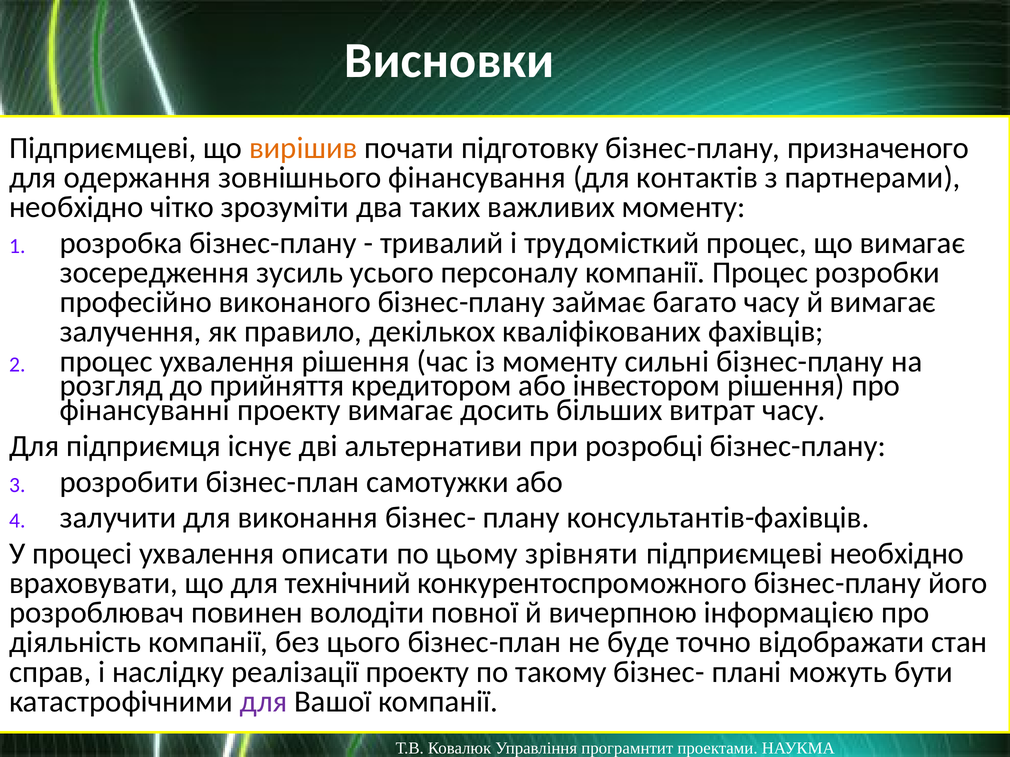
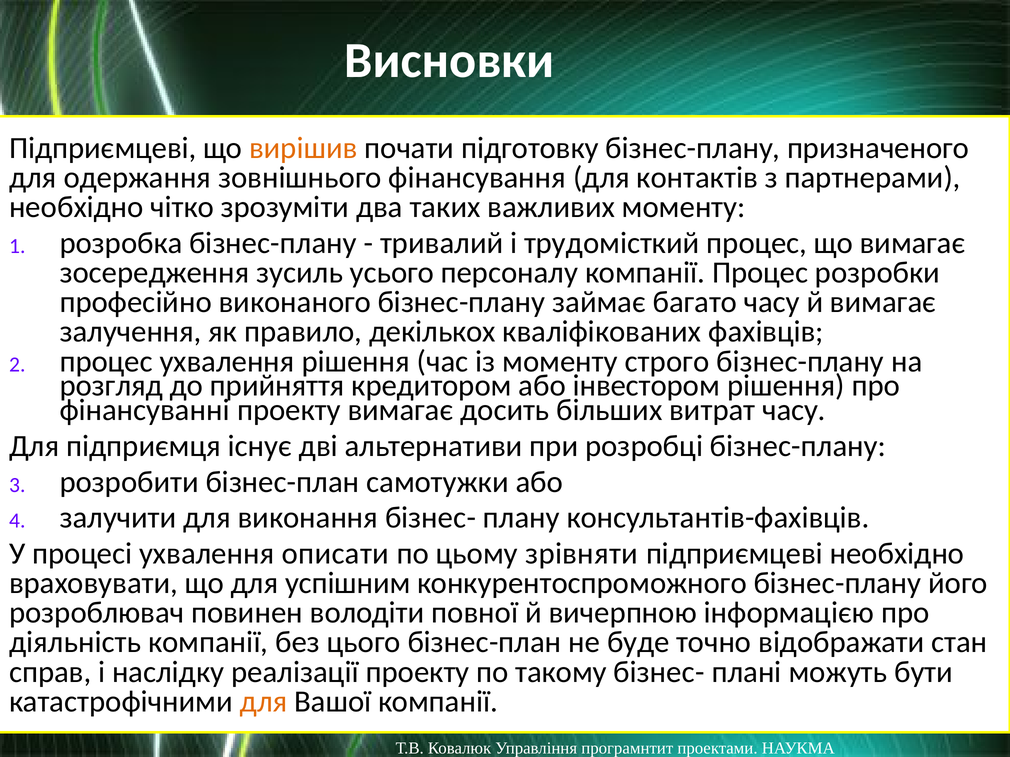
сильні: сильні -> строго
технічний: технічний -> успішним
для at (264, 702) colour: purple -> orange
